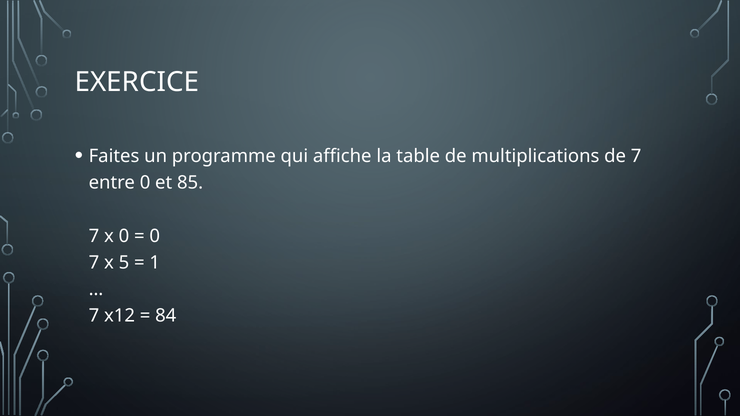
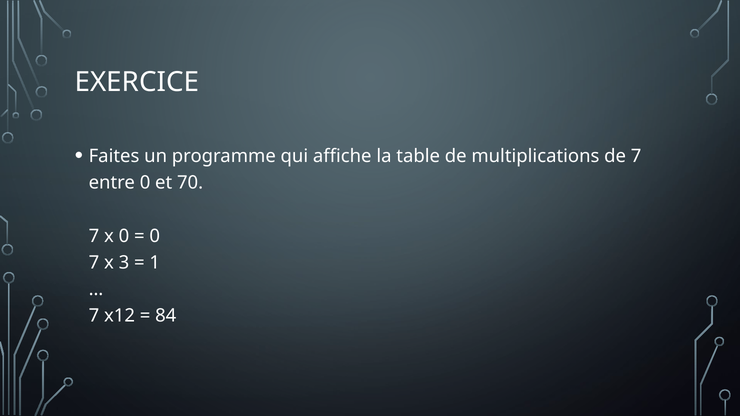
85: 85 -> 70
5: 5 -> 3
